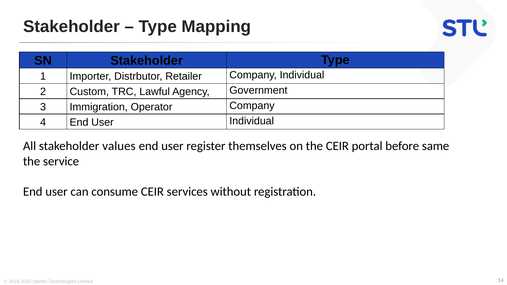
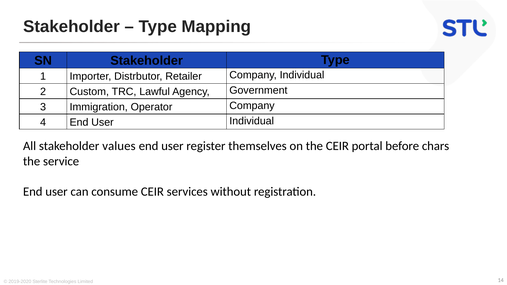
same: same -> chars
